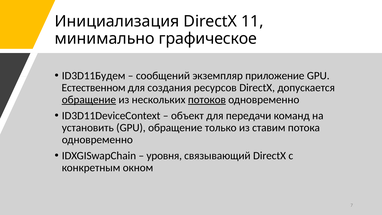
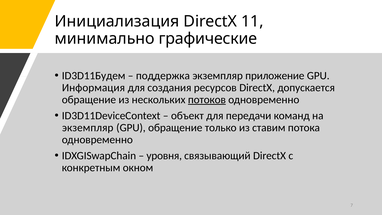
графическое: графическое -> графические
сообщений: сообщений -> поддержка
Естественном: Естественном -> Информация
обращение at (89, 100) underline: present -> none
установить at (88, 128): установить -> экземпляр
